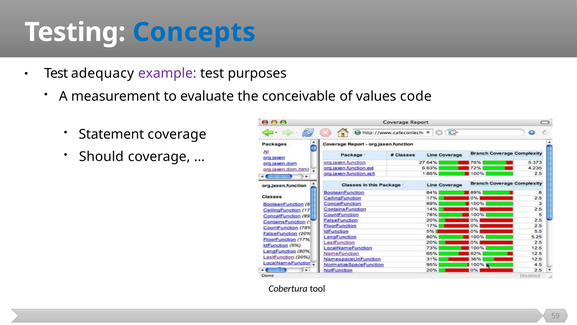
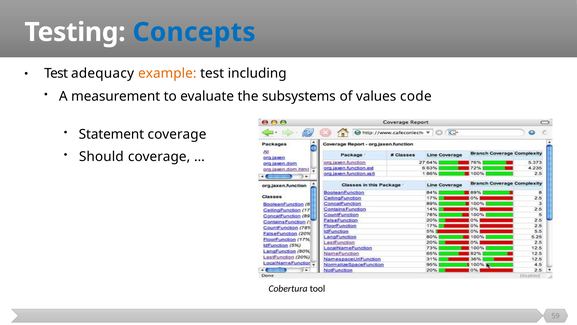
example colour: purple -> orange
purposes: purposes -> including
conceivable: conceivable -> subsystems
